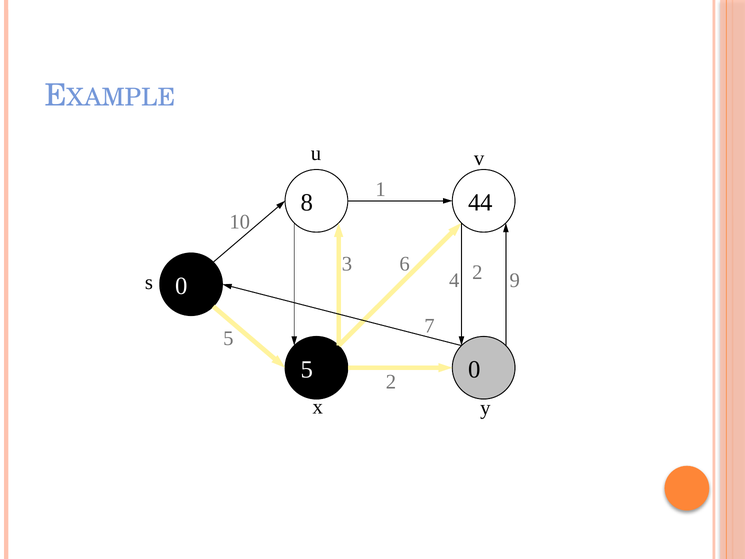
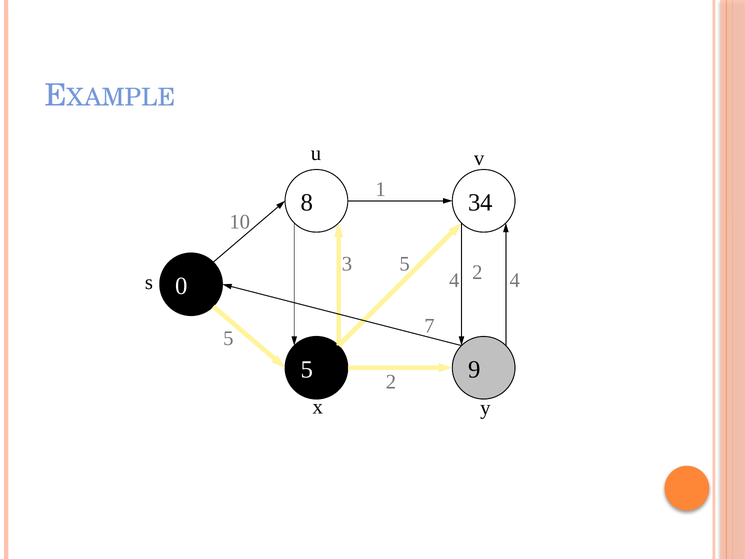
44: 44 -> 34
3 6: 6 -> 5
4 9: 9 -> 4
5 0: 0 -> 9
